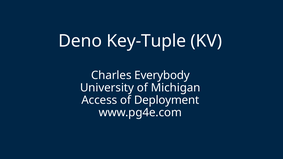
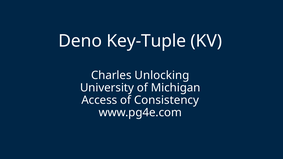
Everybody: Everybody -> Unlocking
Deployment: Deployment -> Consistency
